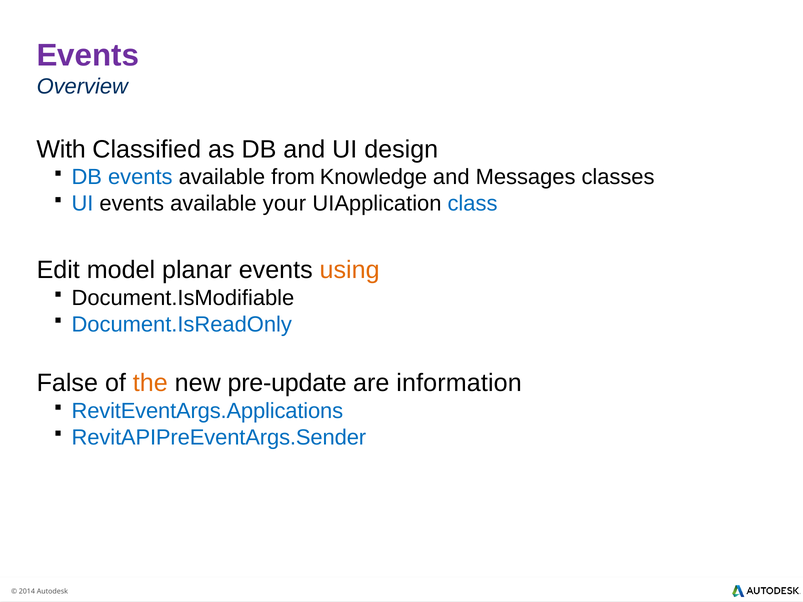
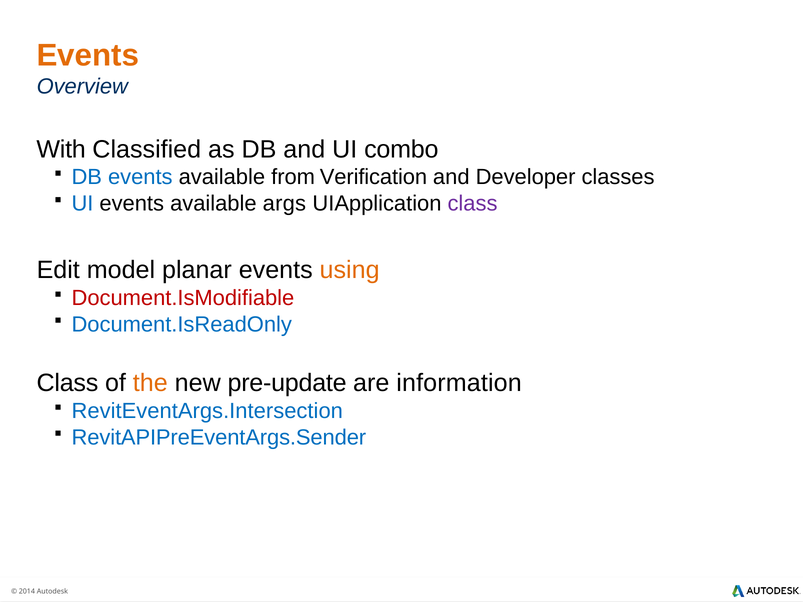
Events at (88, 55) colour: purple -> orange
design: design -> combo
Knowledge: Knowledge -> Verification
Messages: Messages -> Developer
your: your -> args
class at (473, 204) colour: blue -> purple
Document.IsModifiable colour: black -> red
False at (67, 383): False -> Class
RevitEventArgs.Applications: RevitEventArgs.Applications -> RevitEventArgs.Intersection
